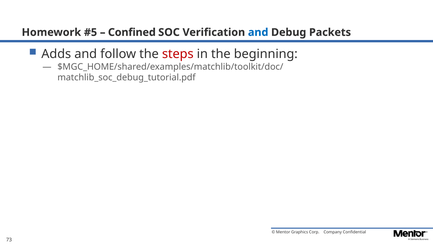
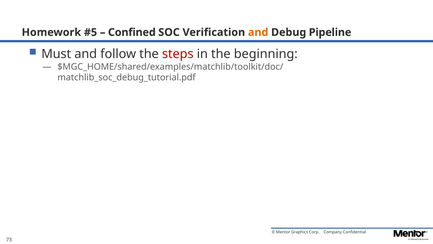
and at (258, 32) colour: blue -> orange
Packets: Packets -> Pipeline
Adds: Adds -> Must
